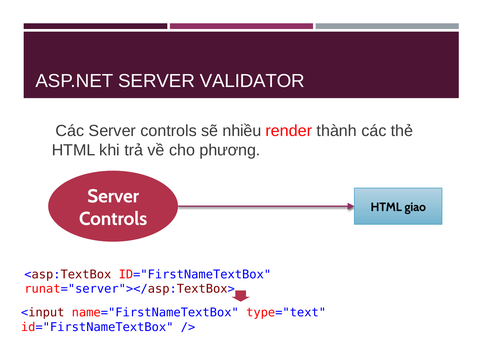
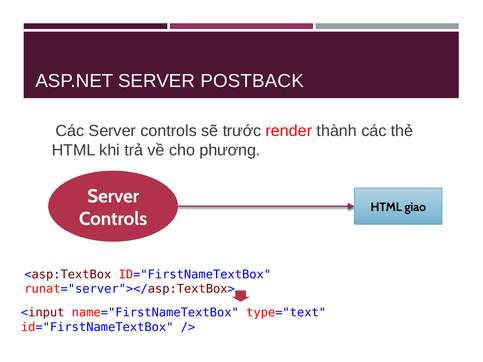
VALIDATOR: VALIDATOR -> POSTBACK
nhiều: nhiều -> trước
